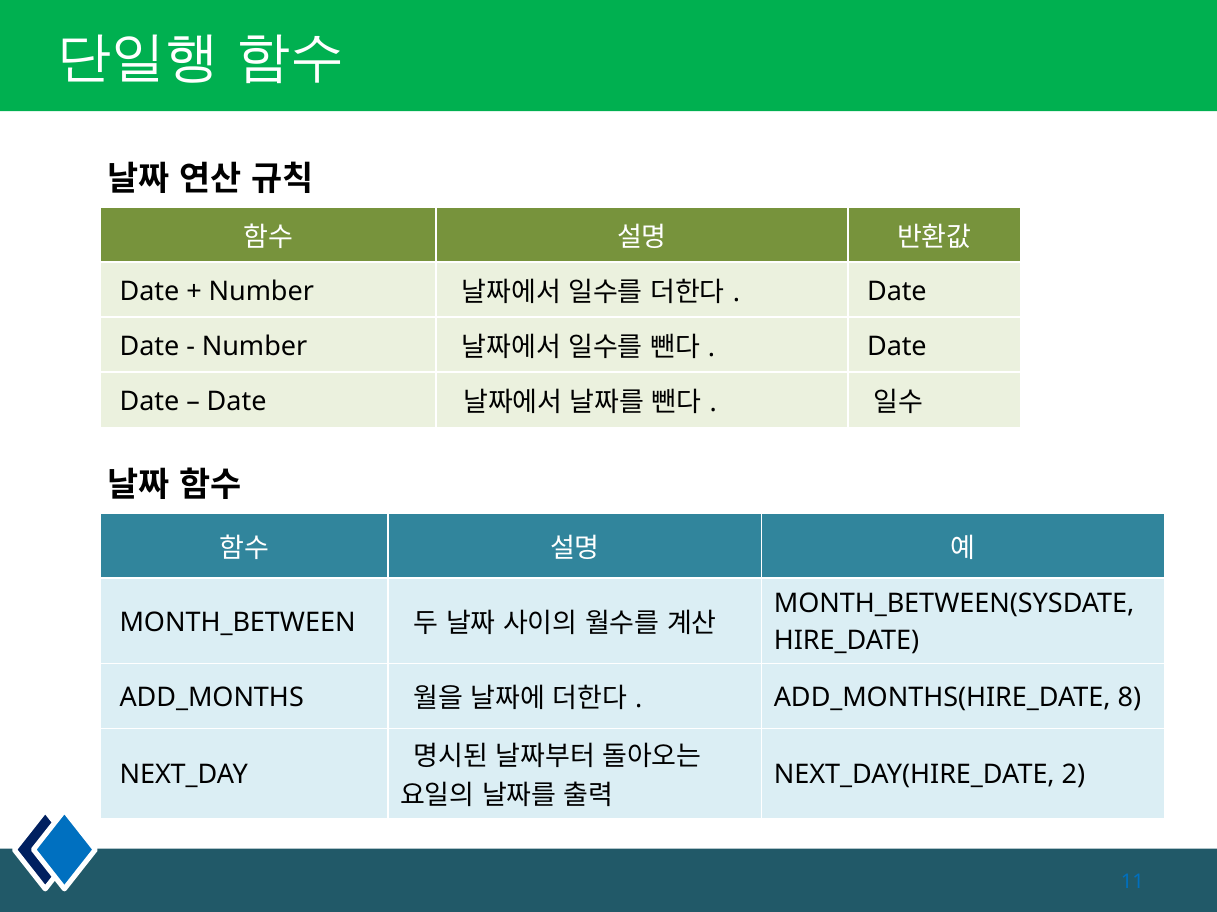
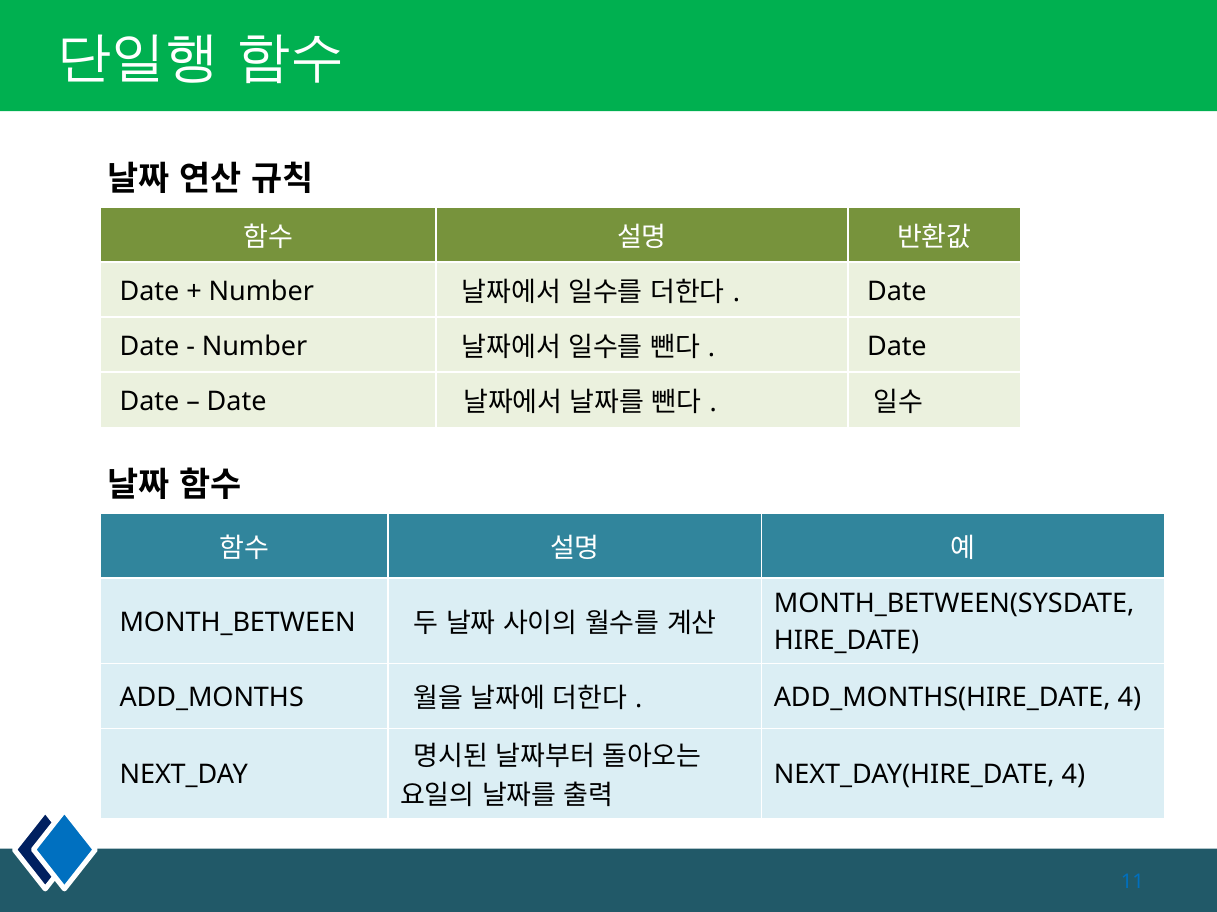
8 at (1129, 698): 8 -> 4
2 at (1073, 775): 2 -> 4
